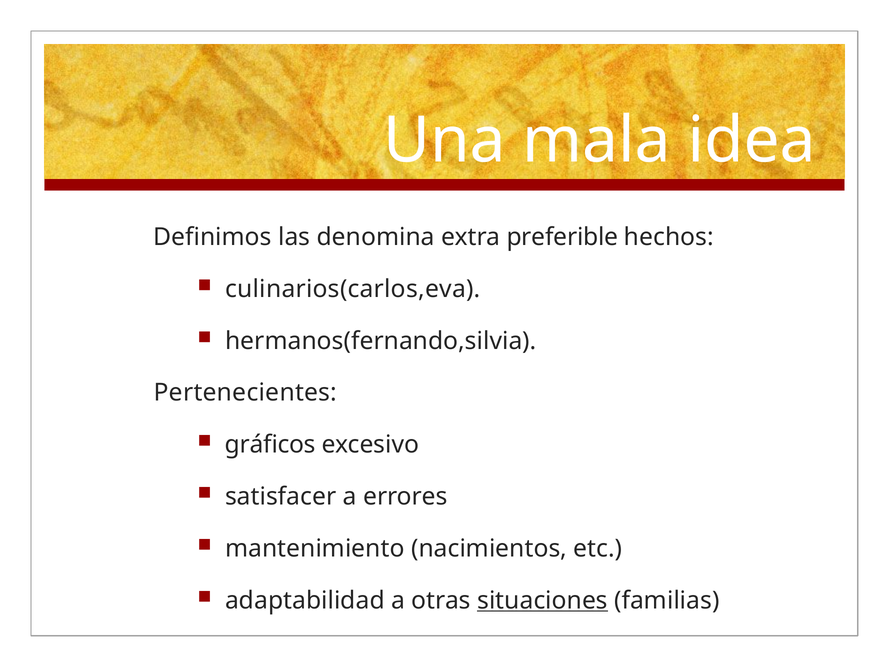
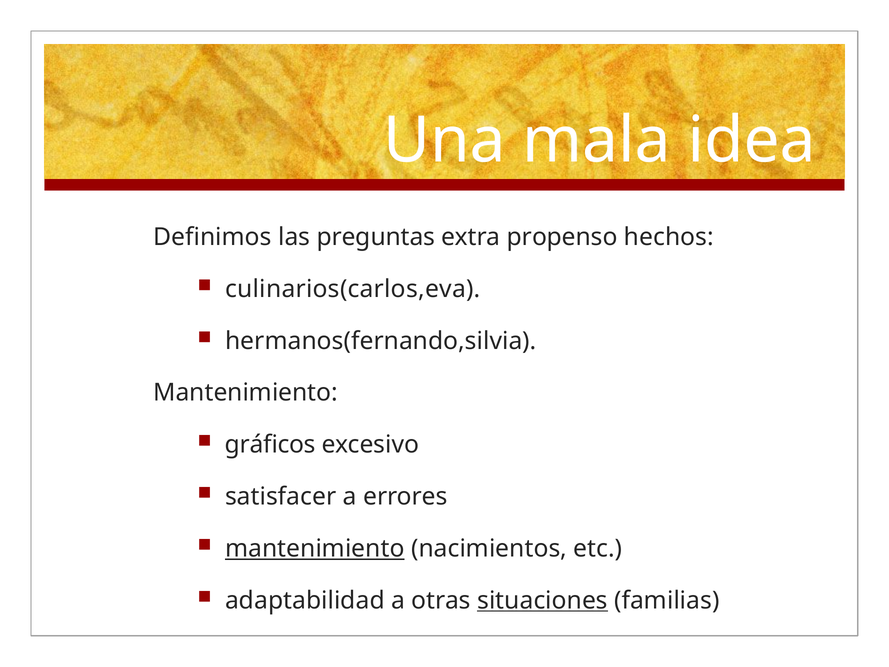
denomina: denomina -> preguntas
preferible: preferible -> propenso
Pertenecientes at (245, 393): Pertenecientes -> Mantenimiento
mantenimiento at (315, 548) underline: none -> present
